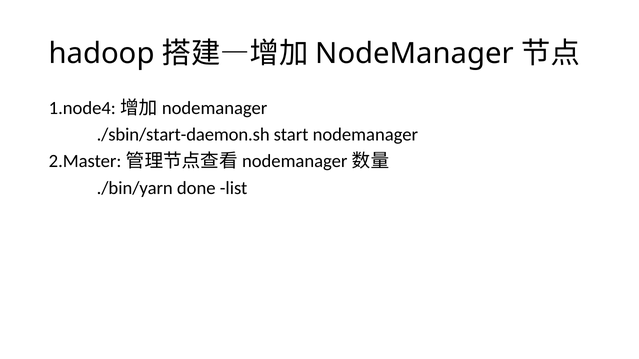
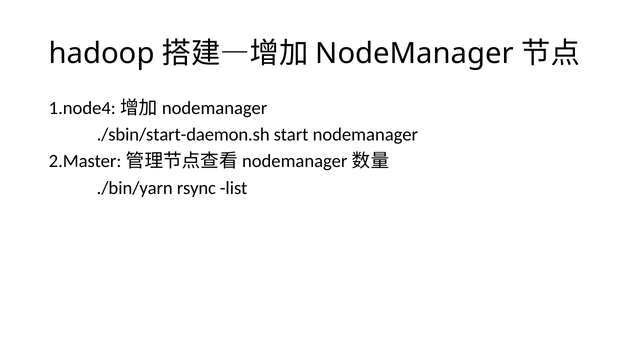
done: done -> rsync
